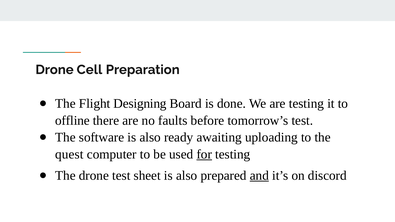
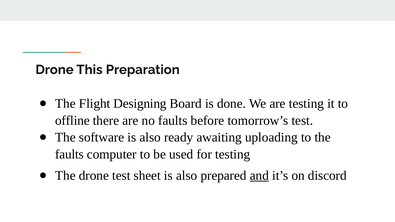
Cell: Cell -> This
quest at (69, 154): quest -> faults
for underline: present -> none
